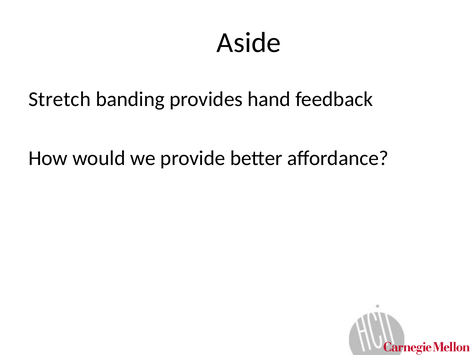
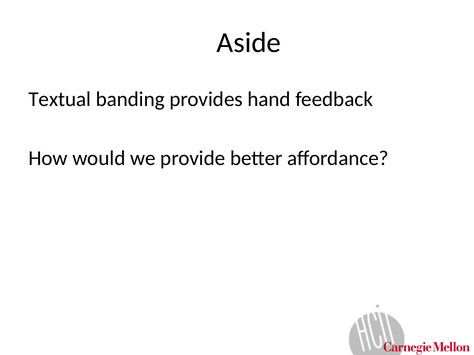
Stretch: Stretch -> Textual
